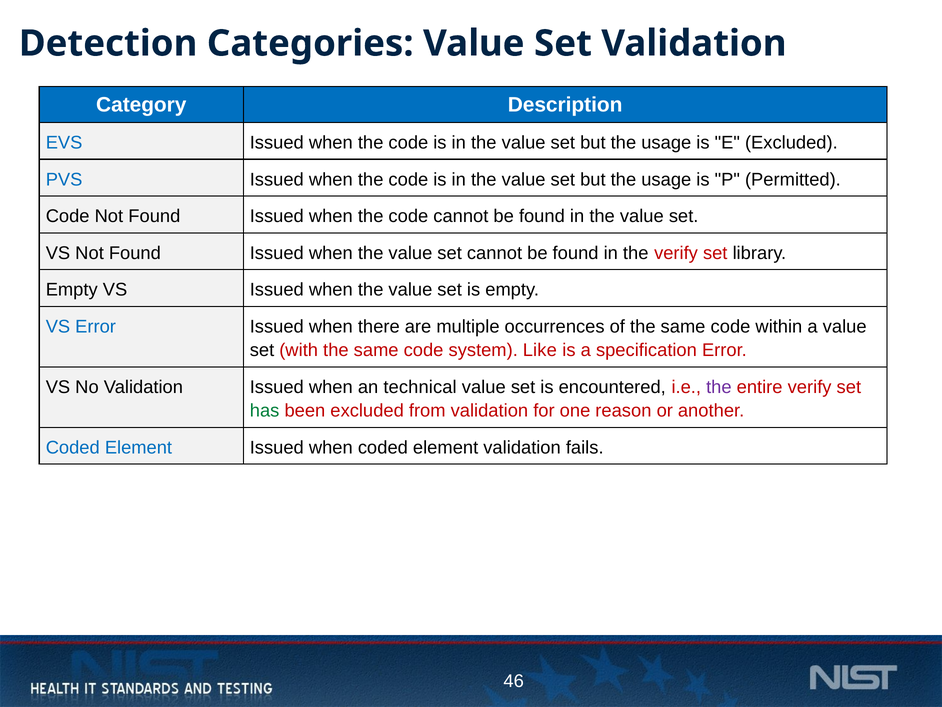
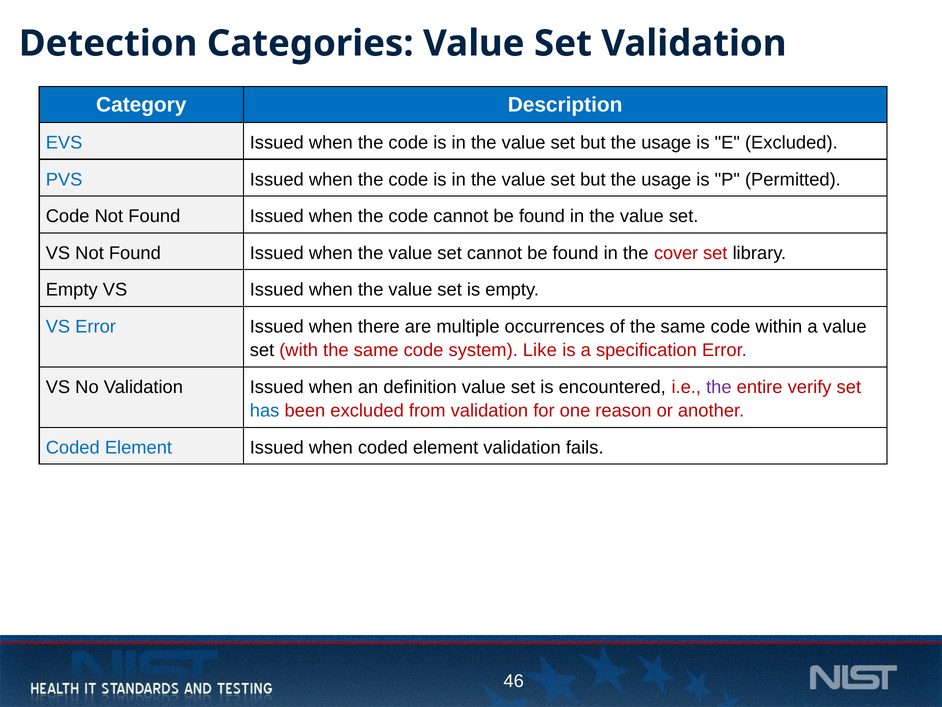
the verify: verify -> cover
technical: technical -> definition
has colour: green -> blue
